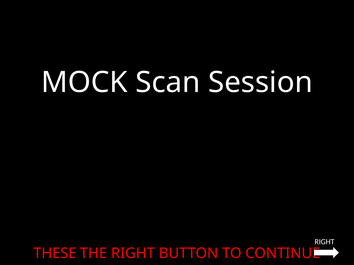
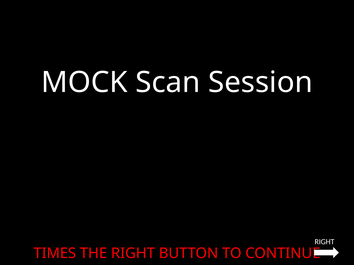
THESE: THESE -> TIMES
